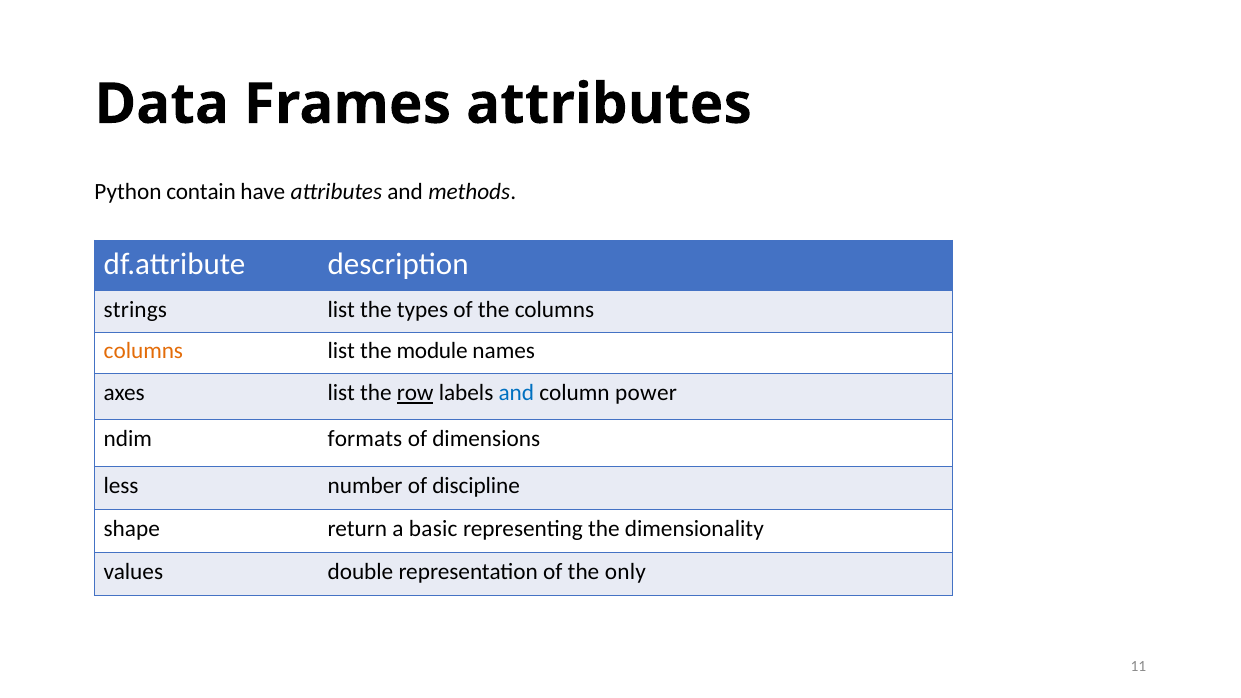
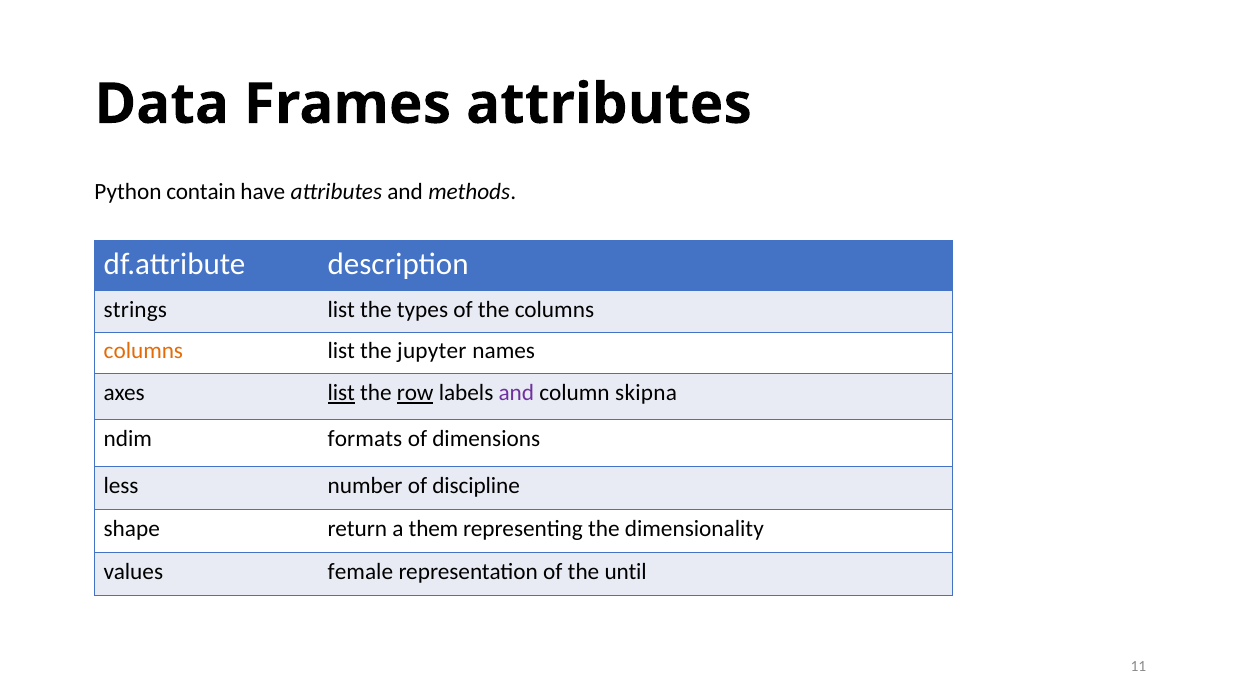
module: module -> jupyter
list at (341, 393) underline: none -> present
and at (516, 393) colour: blue -> purple
power: power -> skipna
basic: basic -> them
double: double -> female
only: only -> until
